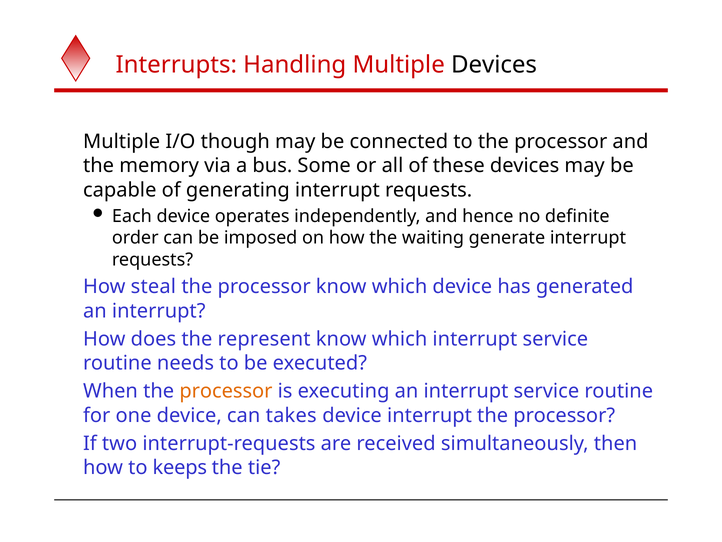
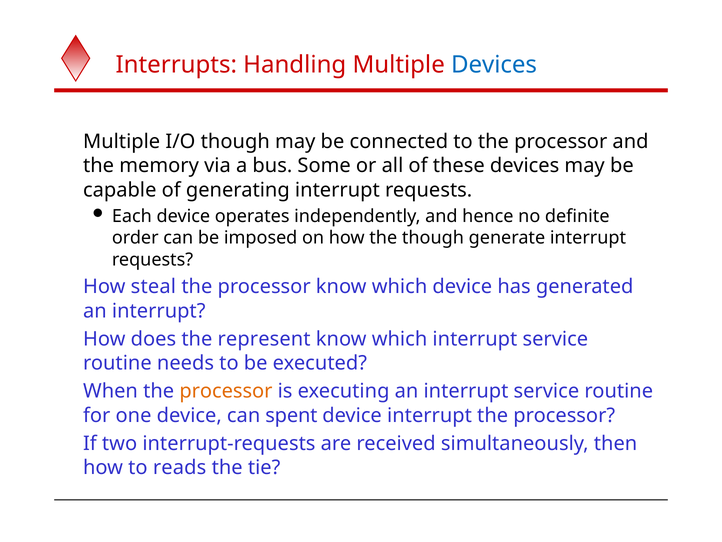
Devices at (494, 65) colour: black -> blue
the waiting: waiting -> though
takes: takes -> spent
keeps: keeps -> reads
